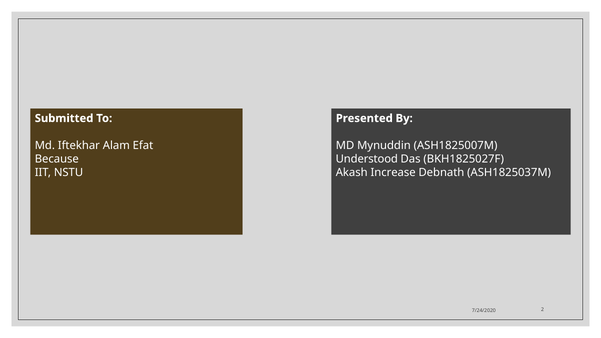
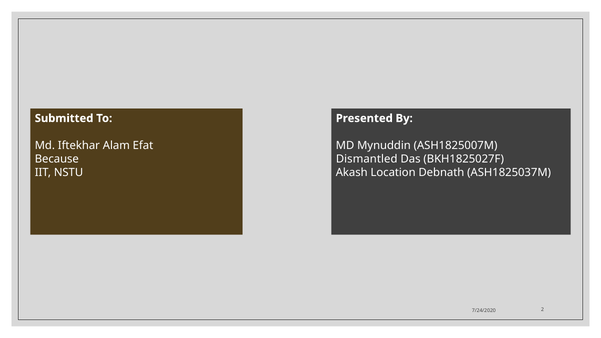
Understood: Understood -> Dismantled
Increase: Increase -> Location
